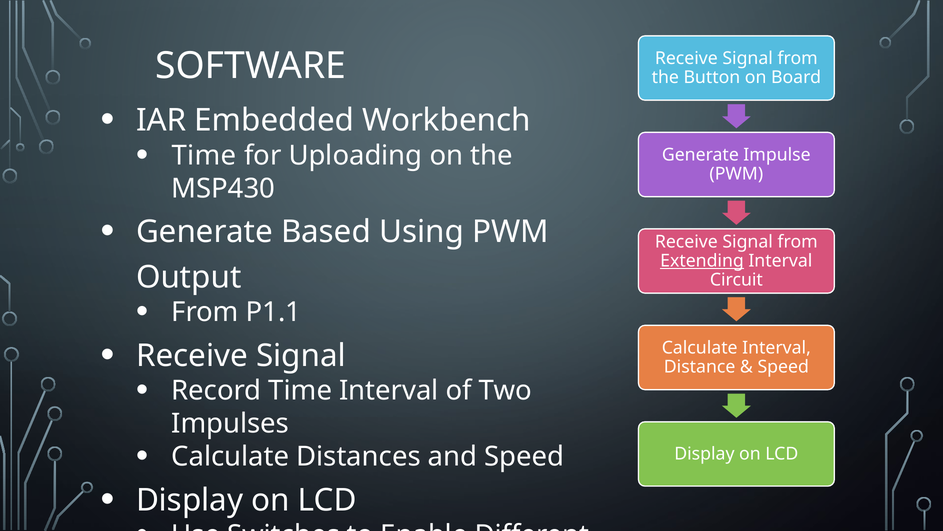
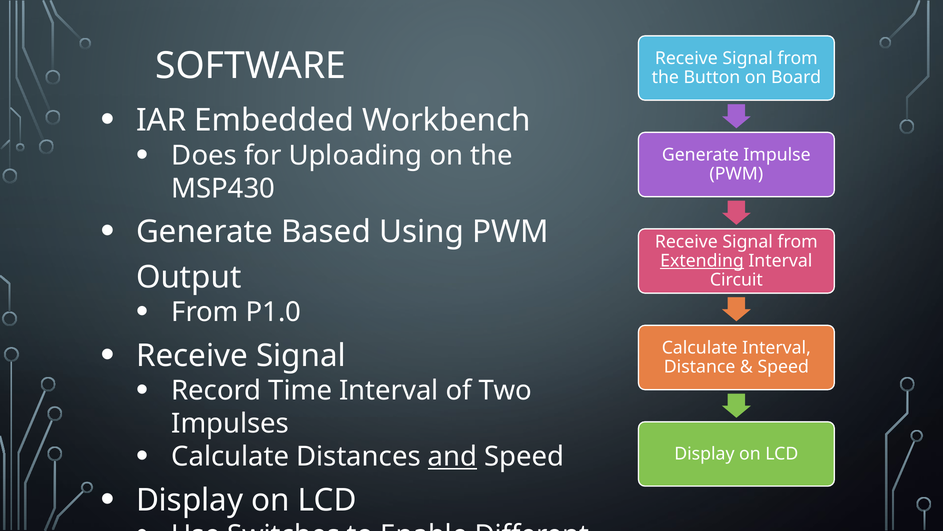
Time at (204, 155): Time -> Does
P1.1: P1.1 -> P1.0
and underline: none -> present
